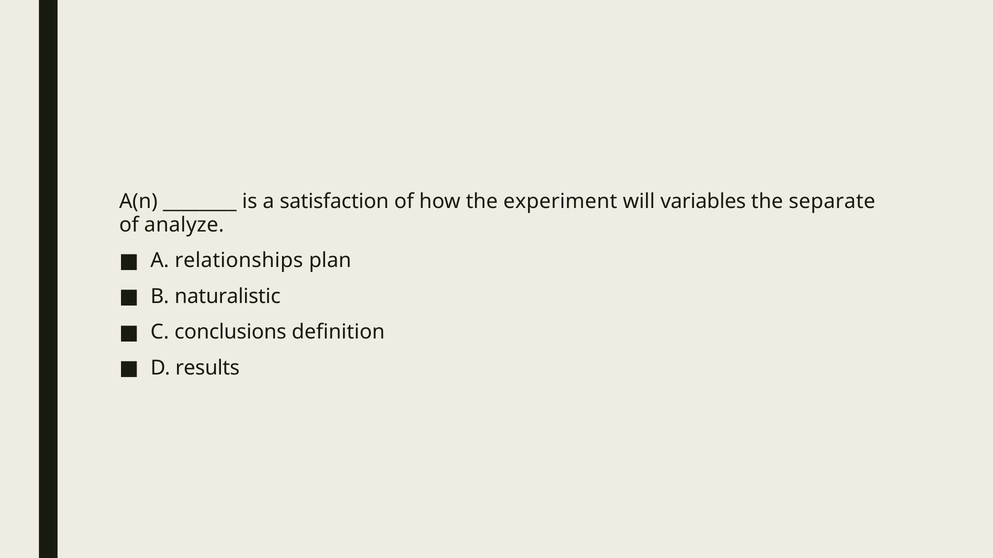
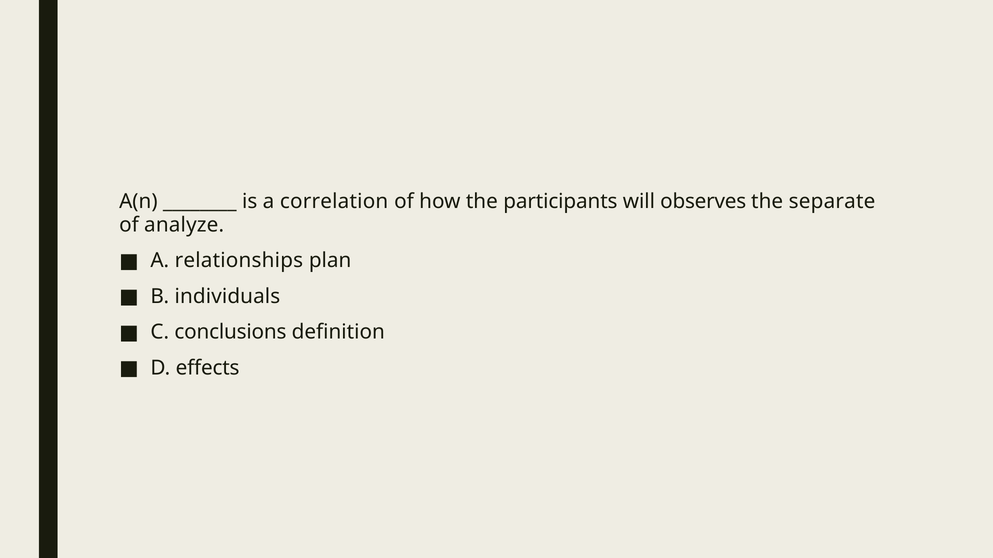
satisfaction: satisfaction -> correlation
experiment: experiment -> participants
variables: variables -> observes
naturalistic: naturalistic -> individuals
results: results -> effects
